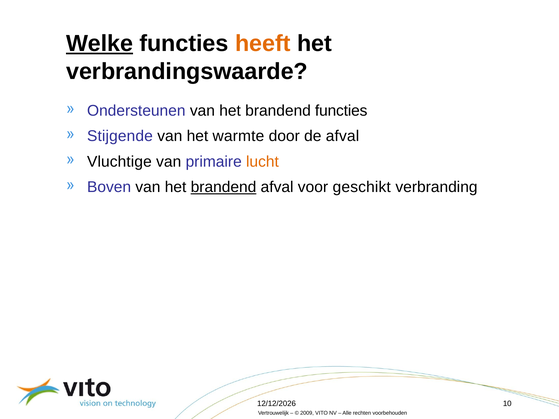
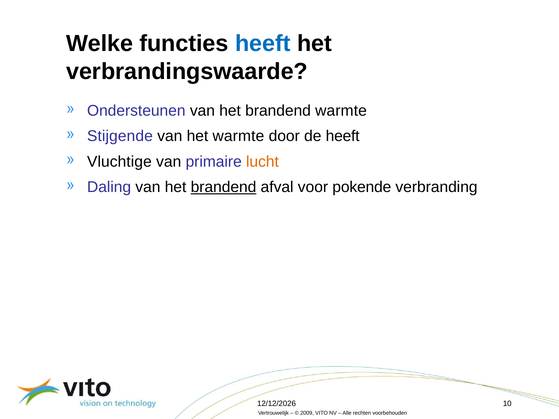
Welke underline: present -> none
heeft at (263, 44) colour: orange -> blue
brandend functies: functies -> warmte
de afval: afval -> heeft
Boven: Boven -> Daling
geschikt: geschikt -> pokende
